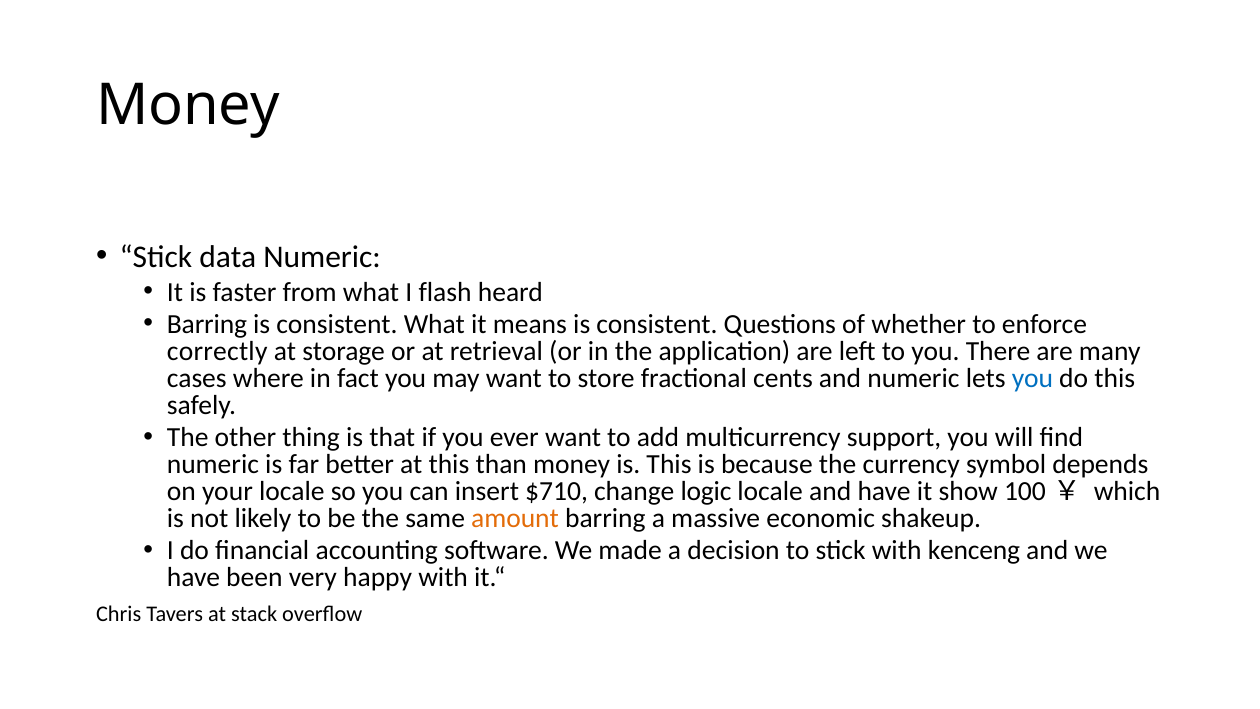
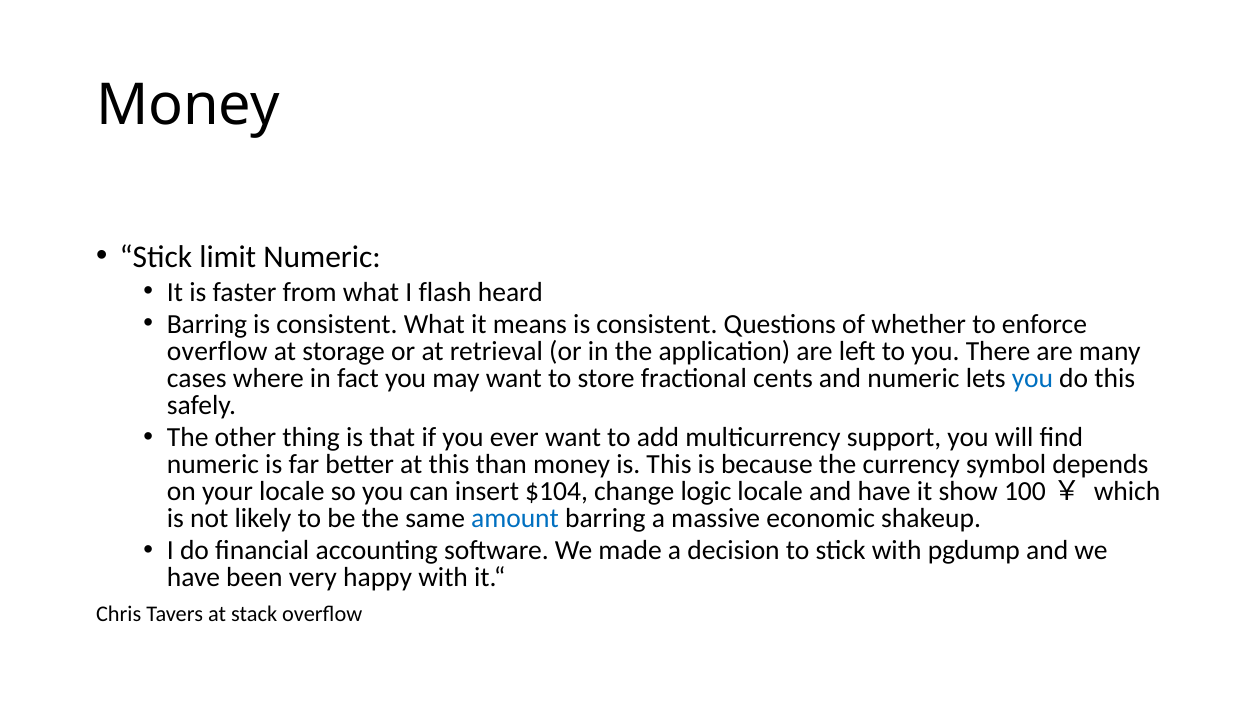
data: data -> limit
correctly at (217, 351): correctly -> overflow
$710: $710 -> $104
amount colour: orange -> blue
kenceng: kenceng -> pgdump
